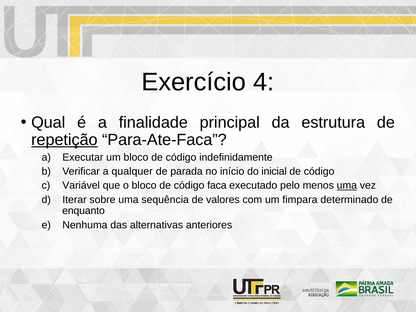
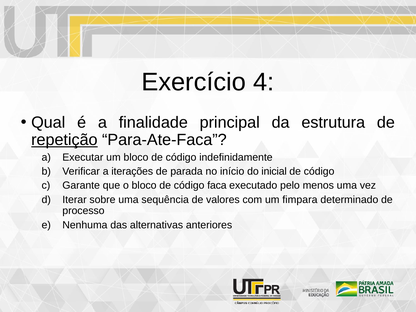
qualquer: qualquer -> iterações
Variável: Variável -> Garante
uma at (347, 185) underline: present -> none
enquanto: enquanto -> processo
